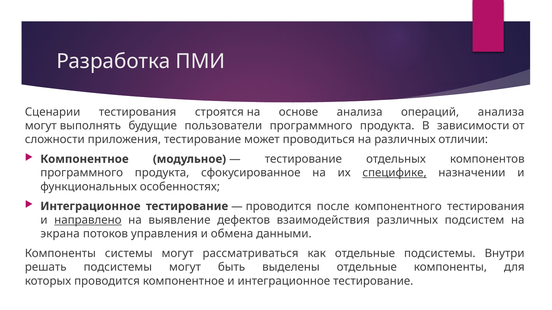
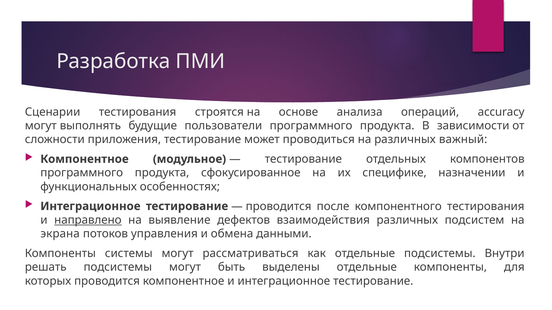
операций анализа: анализа -> accuracy
отличии: отличии -> важный
специфике underline: present -> none
